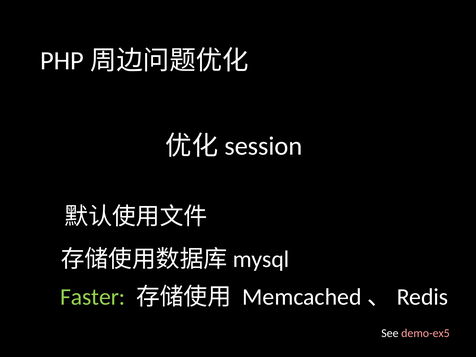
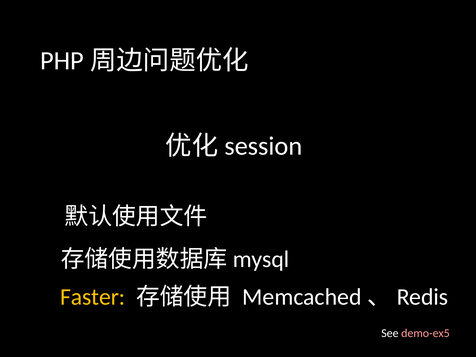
Faster colour: light green -> yellow
